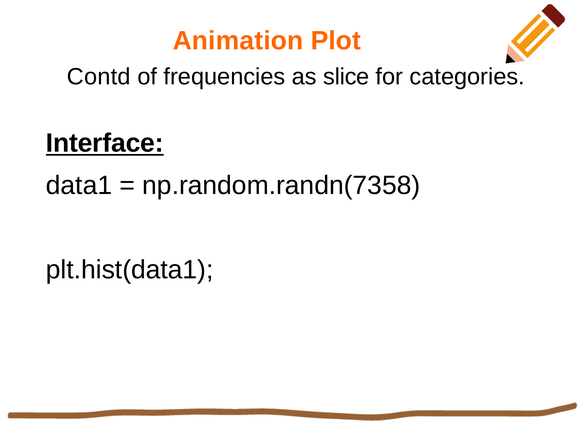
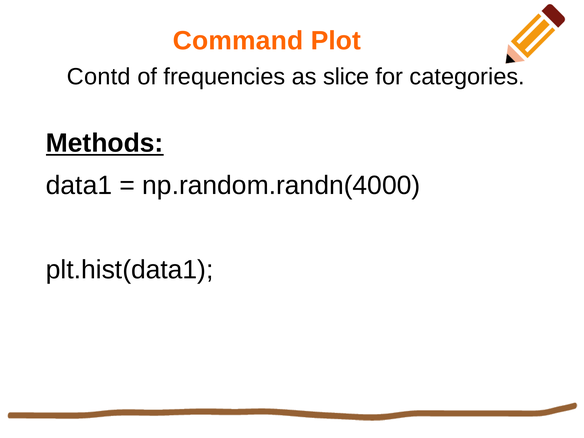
Animation: Animation -> Command
Interface: Interface -> Methods
np.random.randn(7358: np.random.randn(7358 -> np.random.randn(4000
